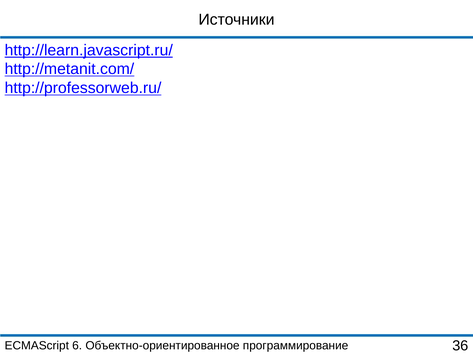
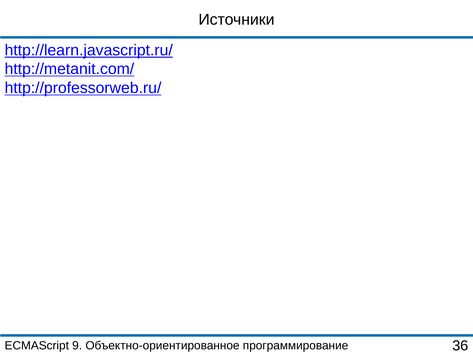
6: 6 -> 9
